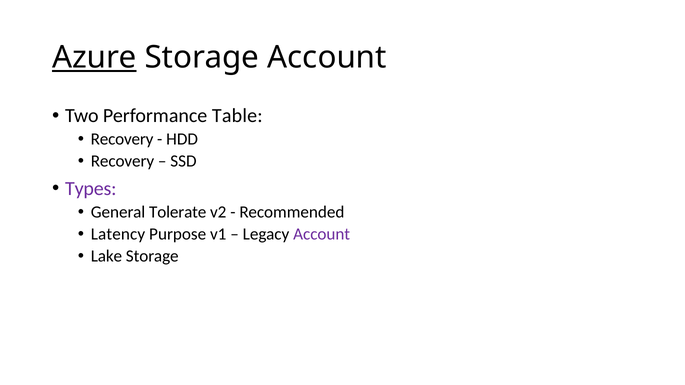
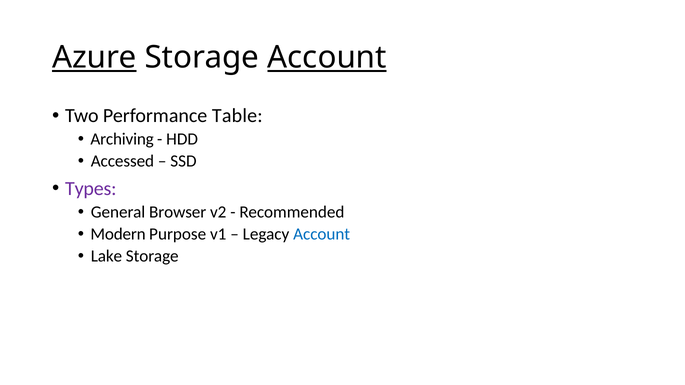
Account at (327, 58) underline: none -> present
Recovery at (122, 139): Recovery -> Archiving
Recovery at (122, 161): Recovery -> Accessed
Tolerate: Tolerate -> Browser
Latency: Latency -> Modern
Account at (322, 234) colour: purple -> blue
